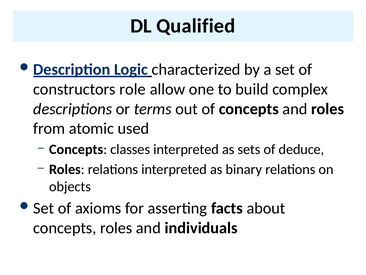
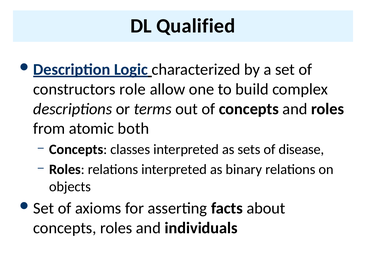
used: used -> both
deduce: deduce -> disease
